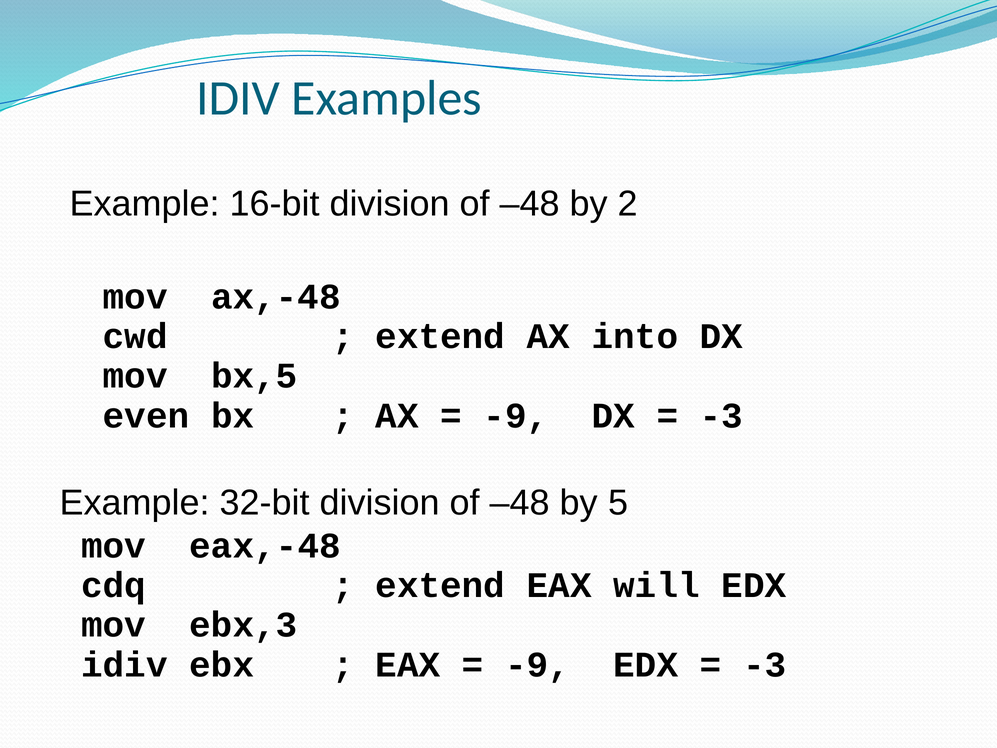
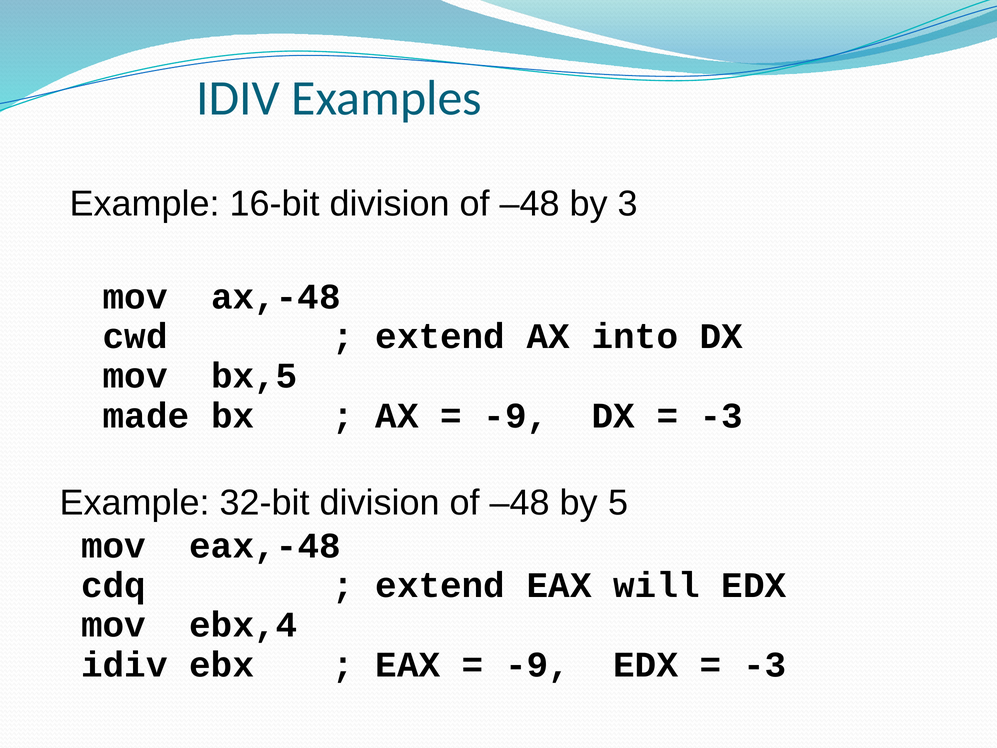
2: 2 -> 3
even: even -> made
ebx,3: ebx,3 -> ebx,4
